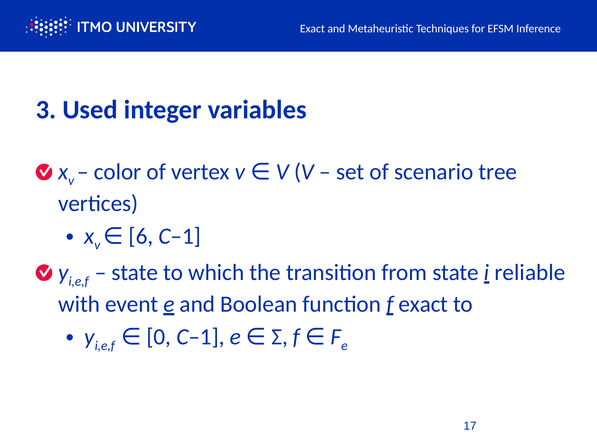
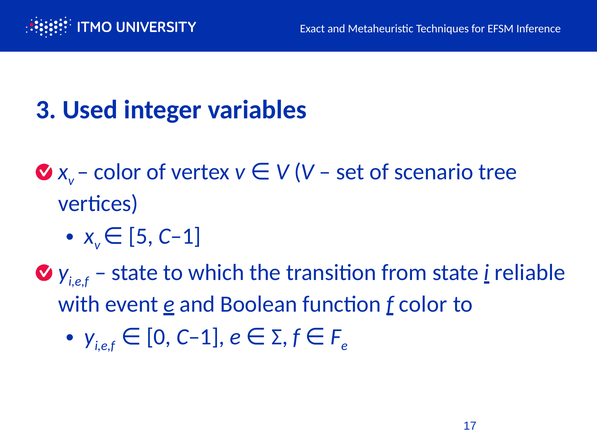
6: 6 -> 5
f exact: exact -> color
